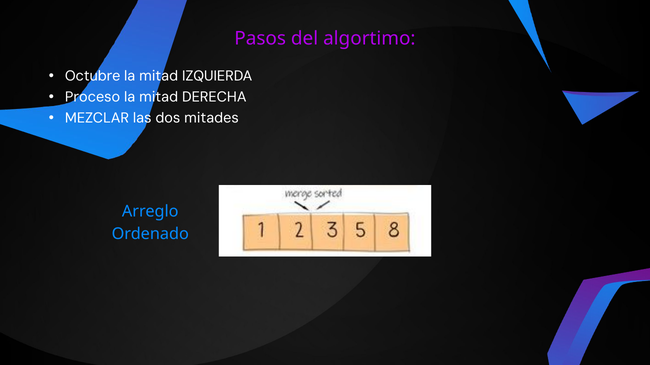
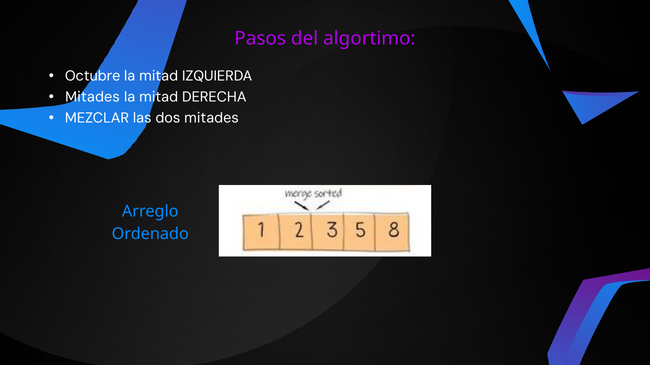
Proceso at (93, 97): Proceso -> Mitades
